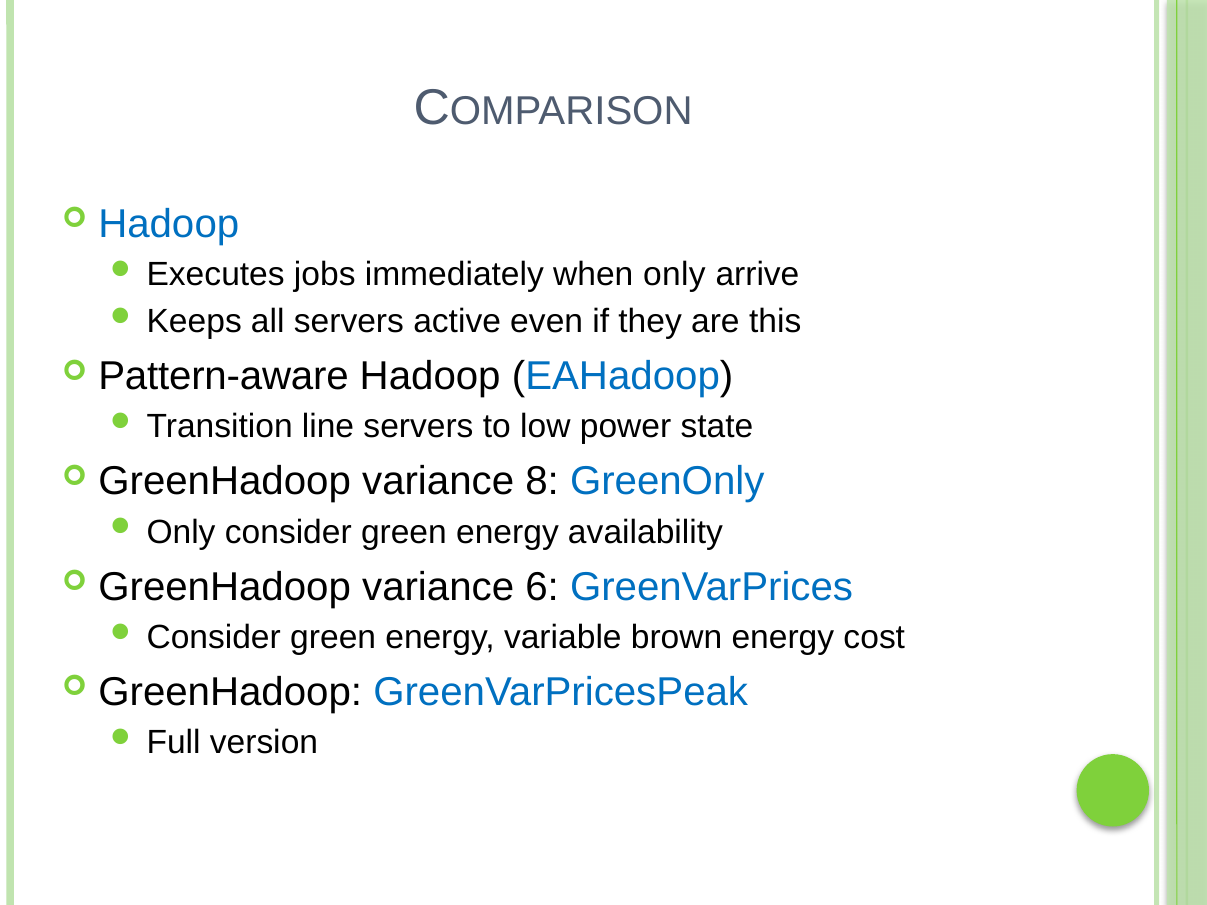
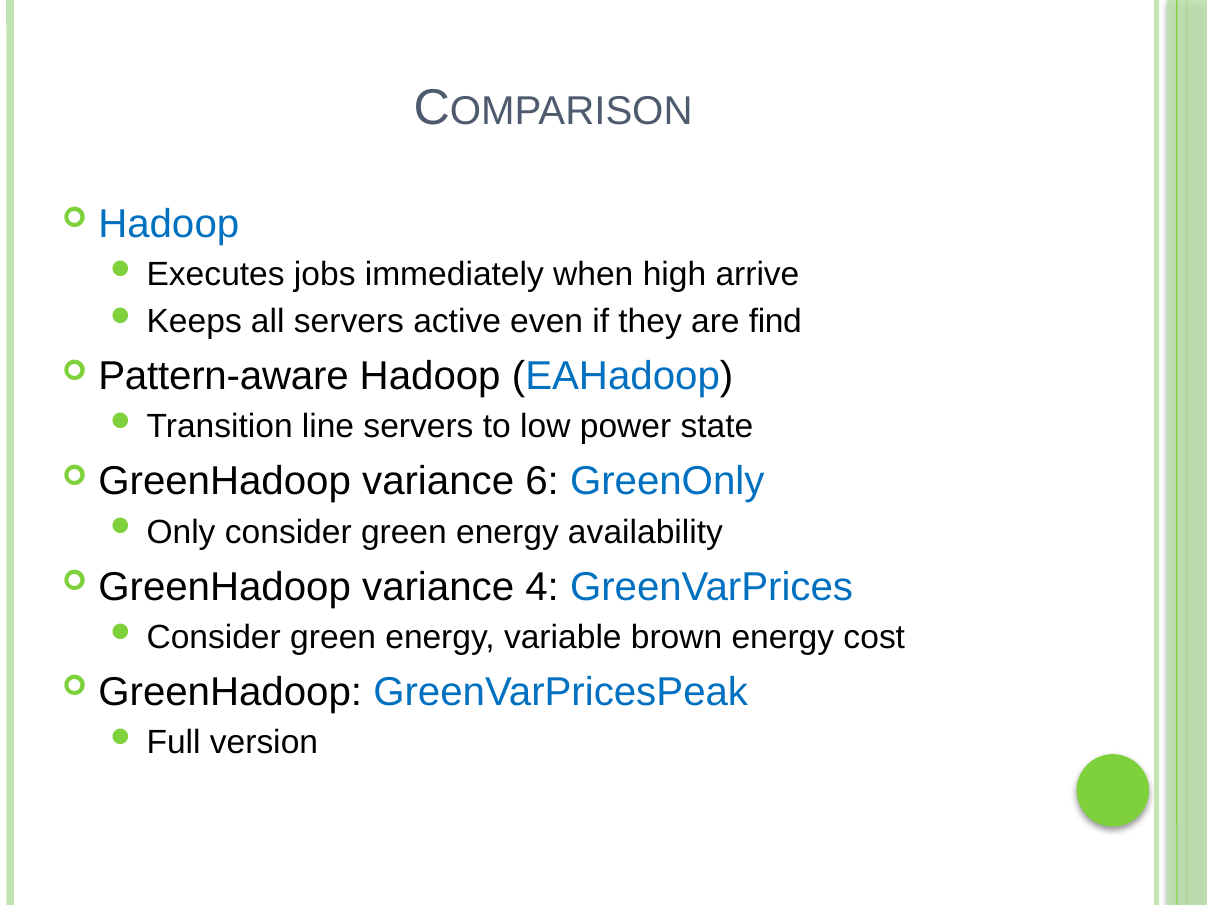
when only: only -> high
this: this -> find
8: 8 -> 6
6: 6 -> 4
